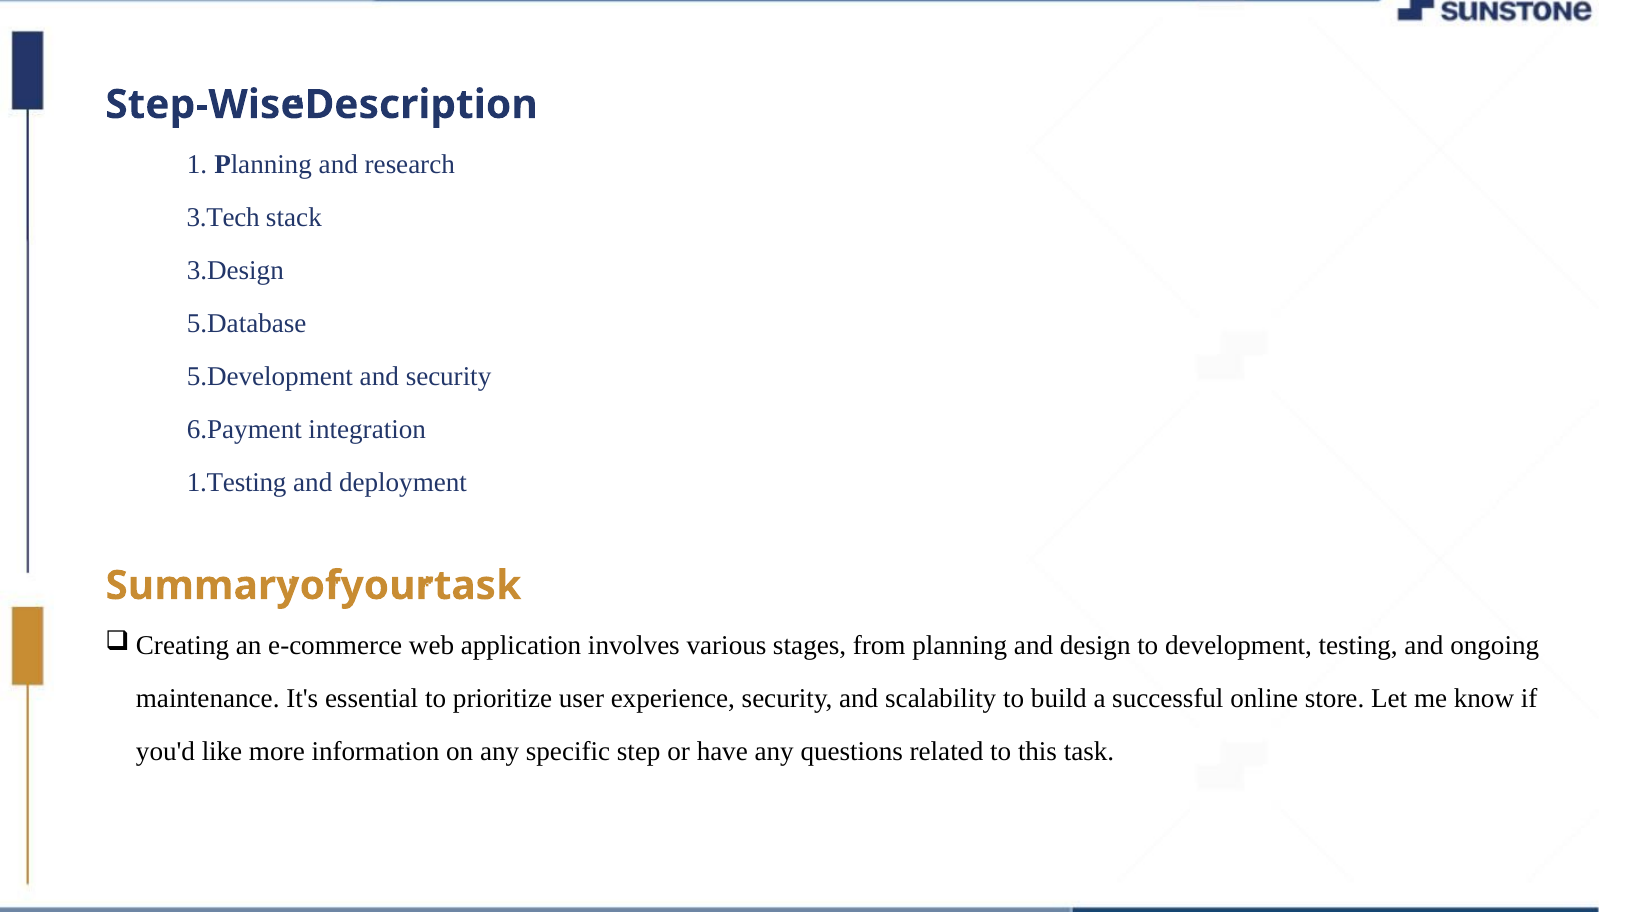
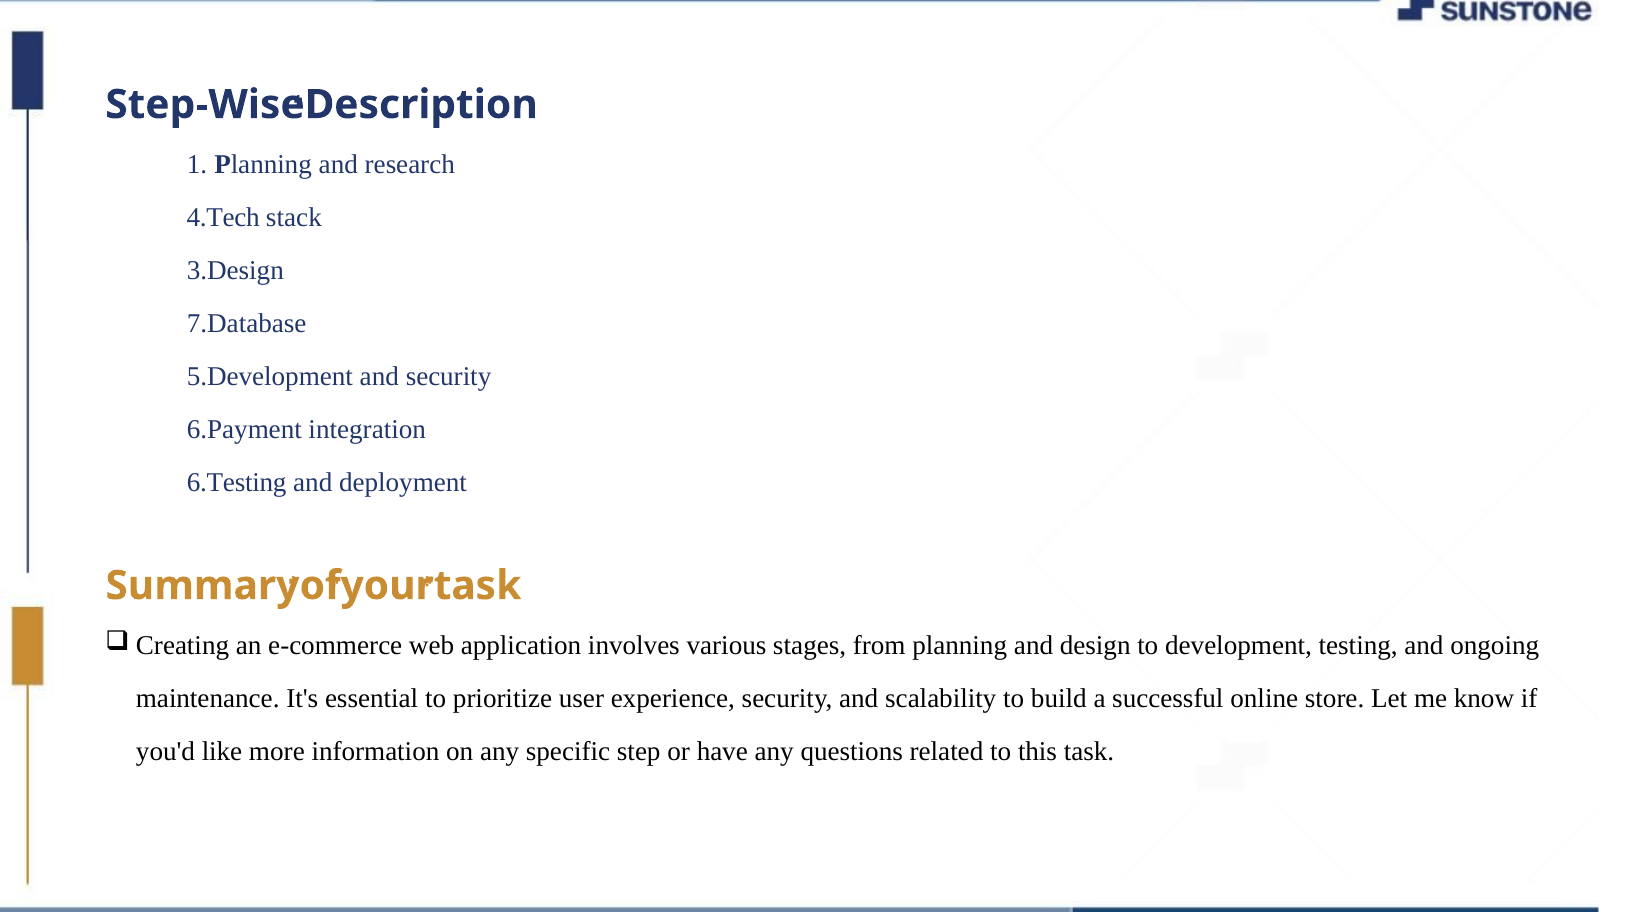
3.Tech: 3.Tech -> 4.Tech
5.Database: 5.Database -> 7.Database
1.Testing: 1.Testing -> 6.Testing
